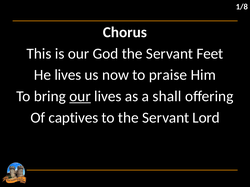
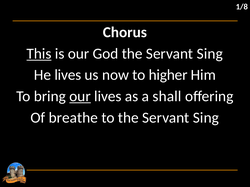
This underline: none -> present
God the Servant Feet: Feet -> Sing
praise: praise -> higher
captives: captives -> breathe
to the Servant Lord: Lord -> Sing
